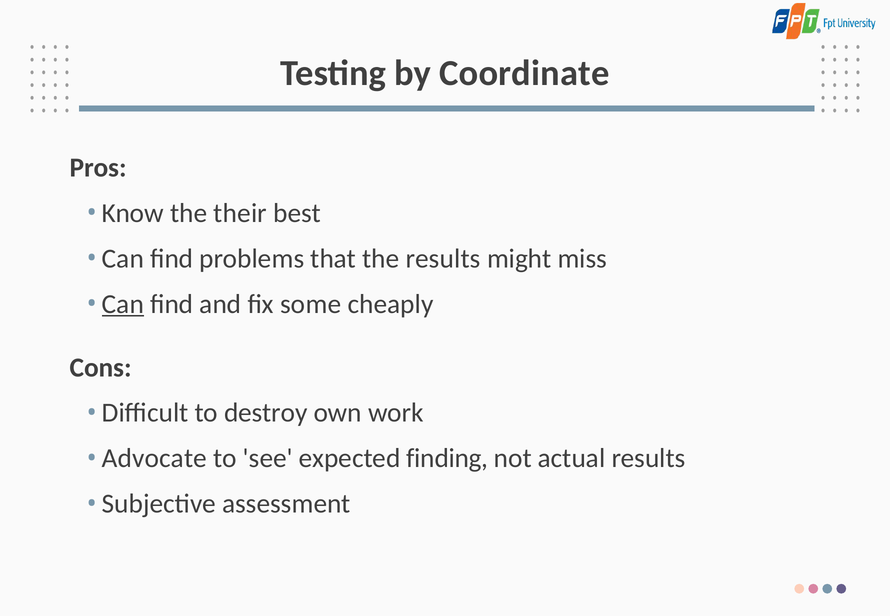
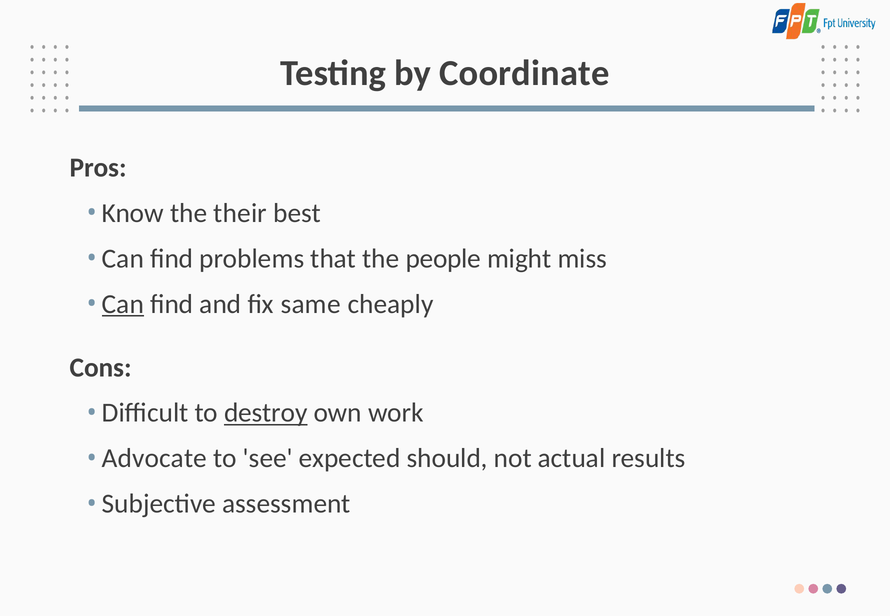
the results: results -> people
some: some -> same
destroy underline: none -> present
finding: finding -> should
